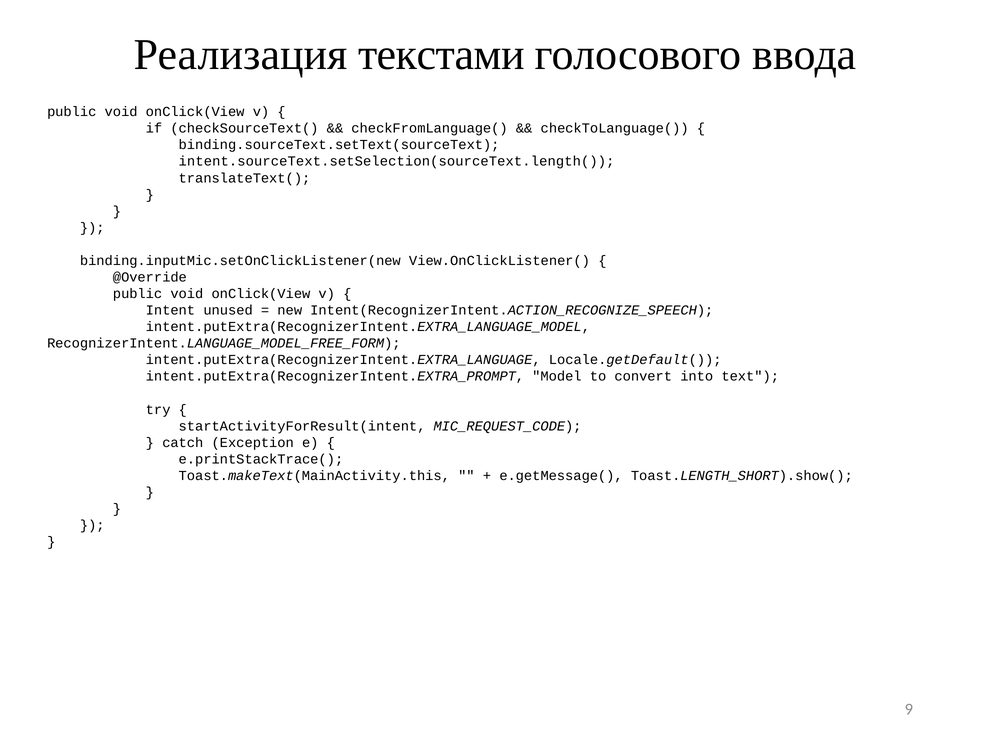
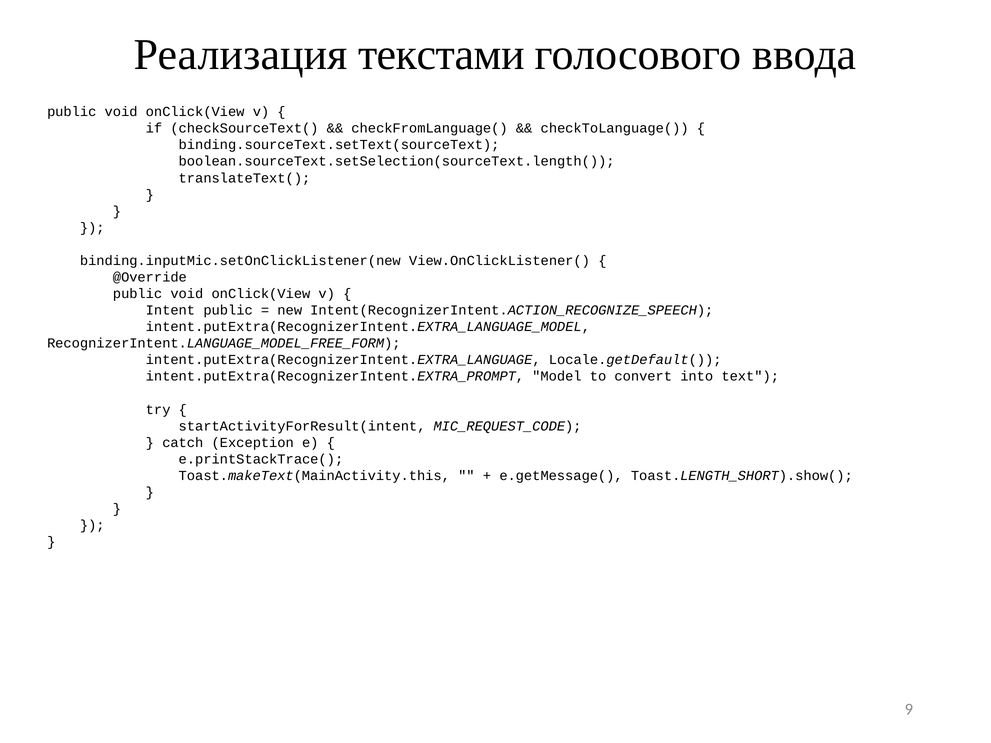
intent.sourceText.setSelection(sourceText.length(: intent.sourceText.setSelection(sourceText.length( -> boolean.sourceText.setSelection(sourceText.length(
Intent unused: unused -> public
